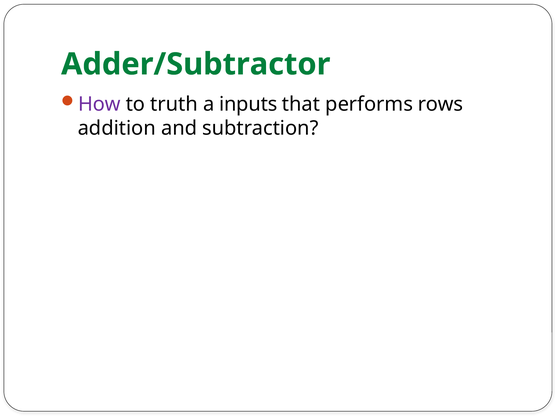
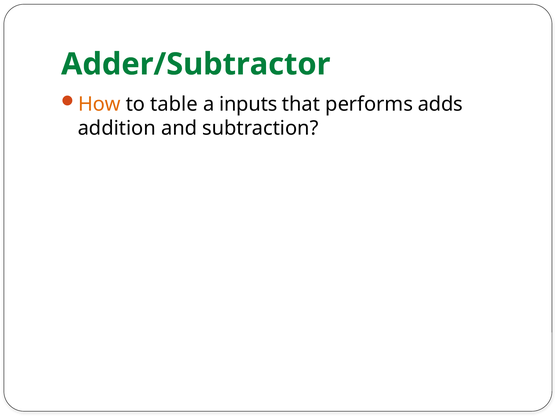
How colour: purple -> orange
truth: truth -> table
rows: rows -> adds
